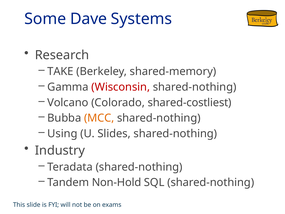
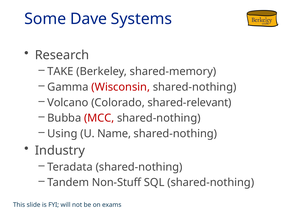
shared-costliest: shared-costliest -> shared-relevant
MCC colour: orange -> red
Slides: Slides -> Name
Non-Hold: Non-Hold -> Non-Stuff
